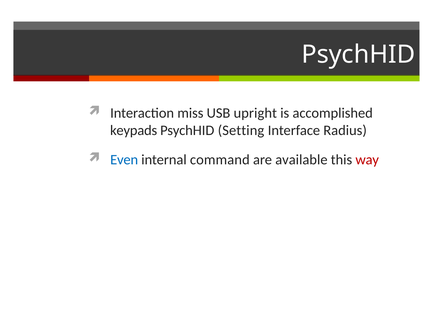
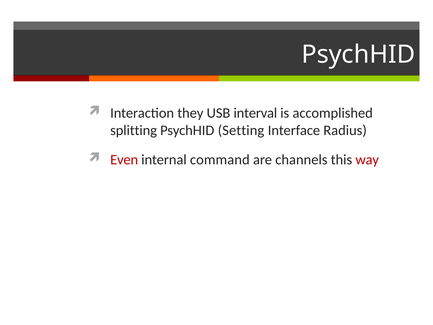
miss: miss -> they
upright: upright -> interval
keypads: keypads -> splitting
Even colour: blue -> red
available: available -> channels
